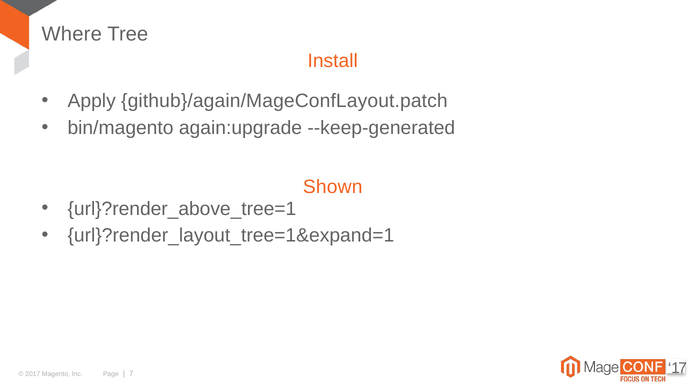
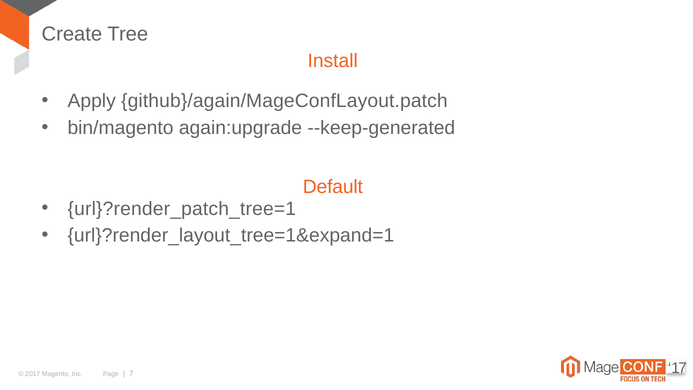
Where: Where -> Create
Shown: Shown -> Default
url}?render_above_tree=1: url}?render_above_tree=1 -> url}?render_patch_tree=1
